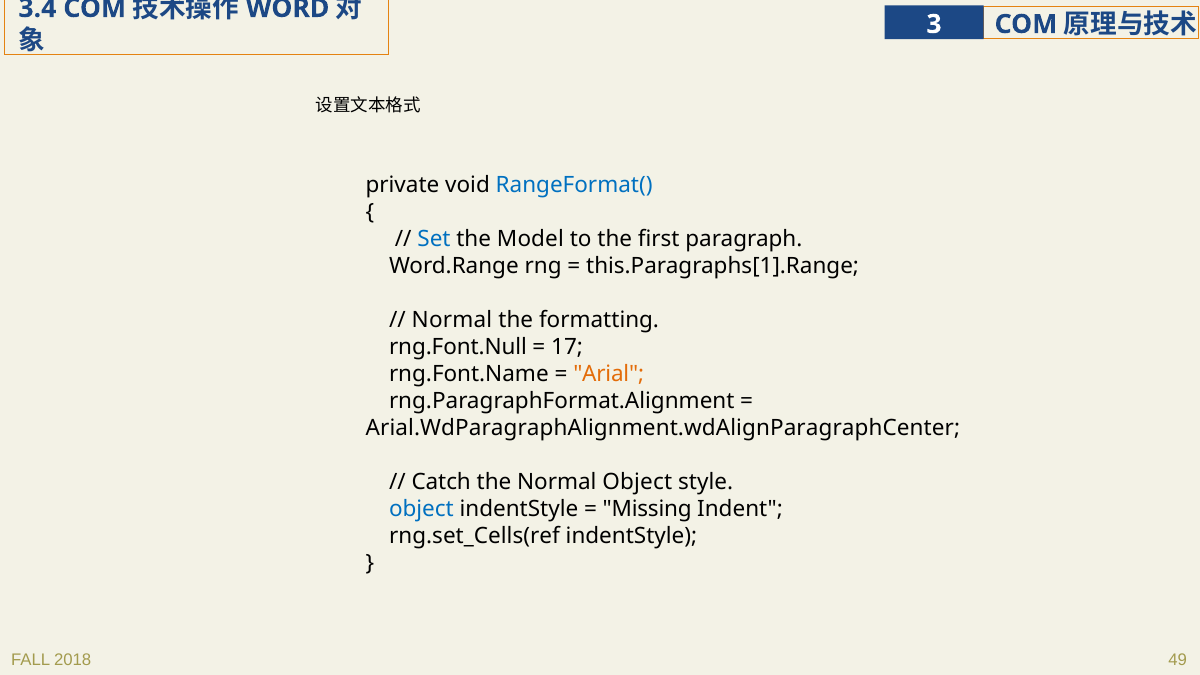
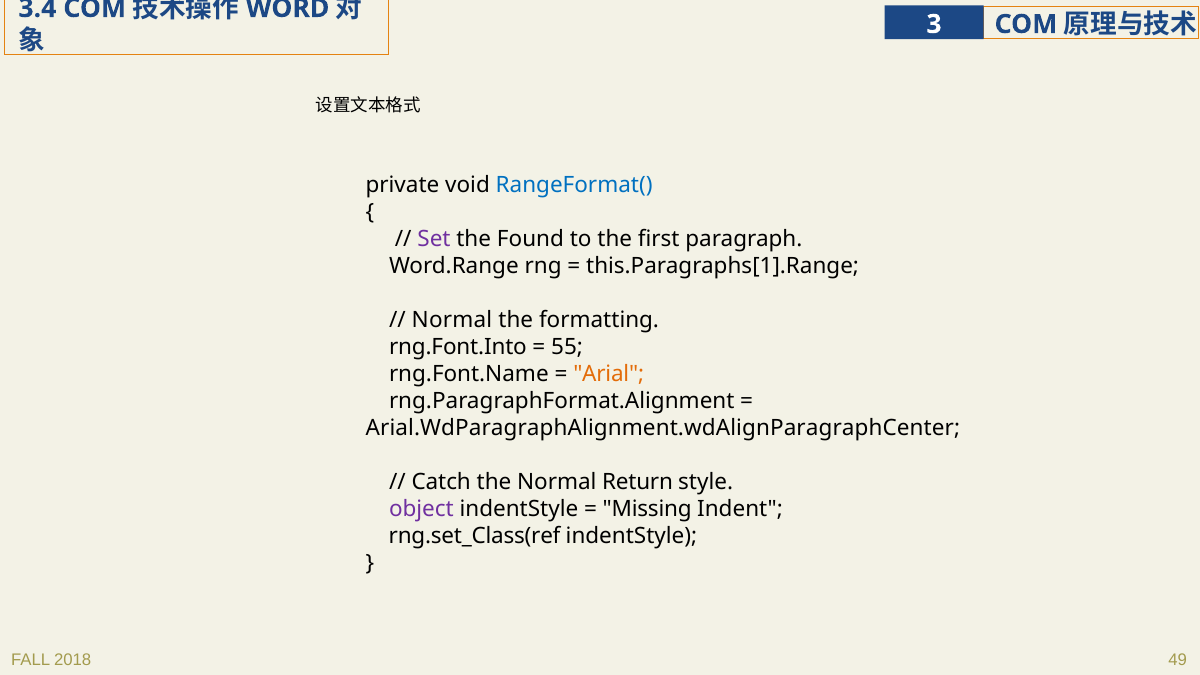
Set colour: blue -> purple
Model: Model -> Found
rng.Font.Null: rng.Font.Null -> rng.Font.Into
17: 17 -> 55
Normal Object: Object -> Return
object at (421, 509) colour: blue -> purple
rng.set_Cells(ref: rng.set_Cells(ref -> rng.set_Class(ref
